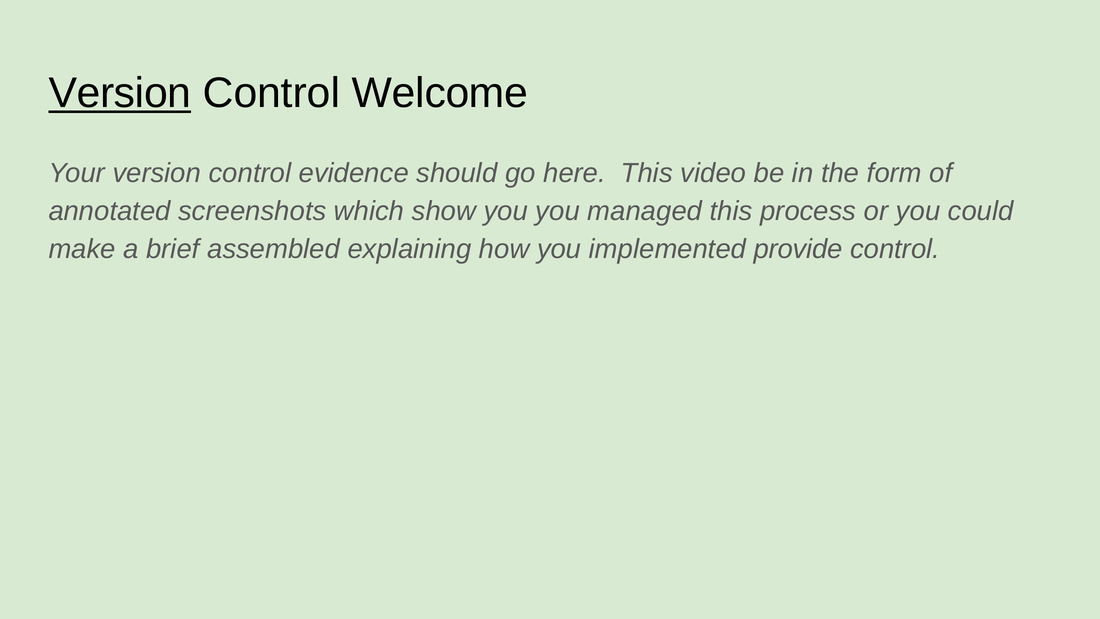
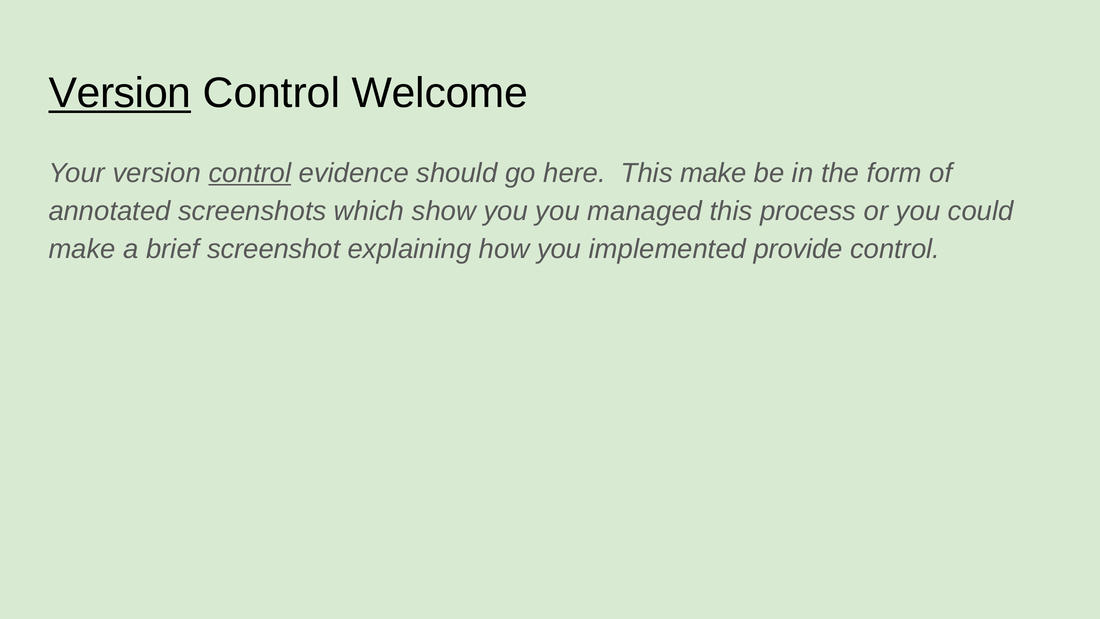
control at (250, 173) underline: none -> present
This video: video -> make
assembled: assembled -> screenshot
